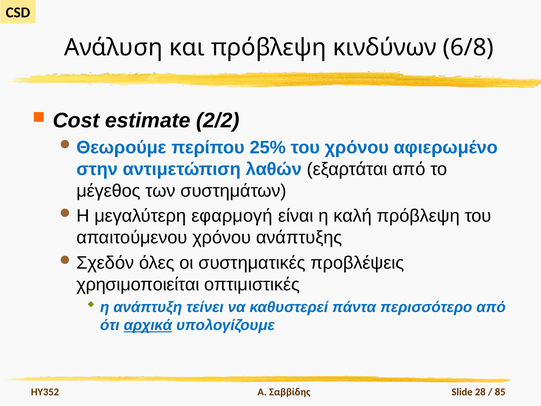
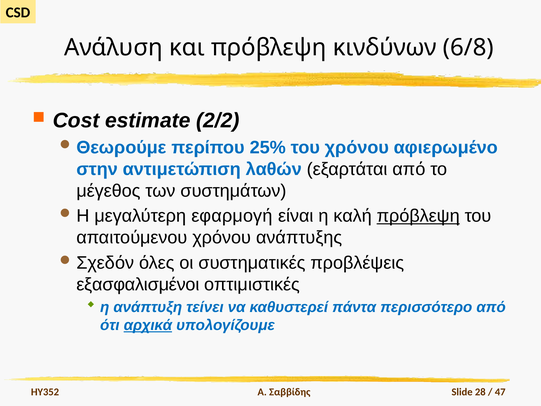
πρόβλεψη at (418, 216) underline: none -> present
χρησιμοποιείται: χρησιμοποιείται -> εξασφαλισμένοι
85: 85 -> 47
